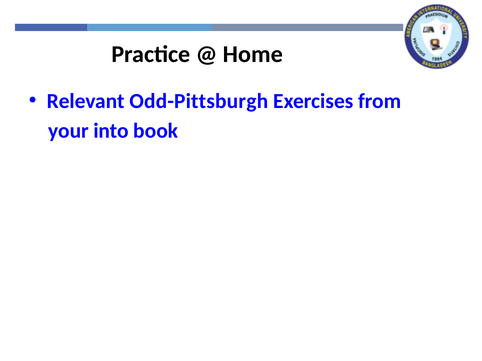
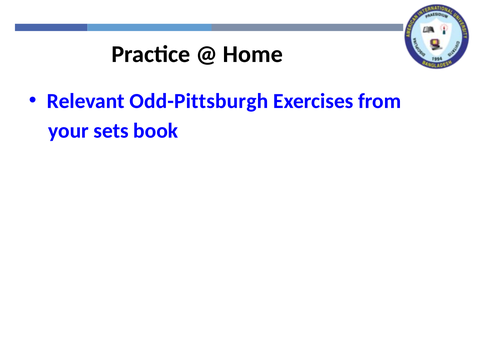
into: into -> sets
